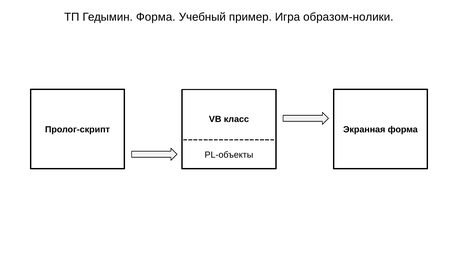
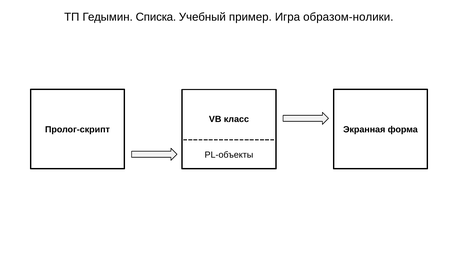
Гедымин Форма: Форма -> Списка
